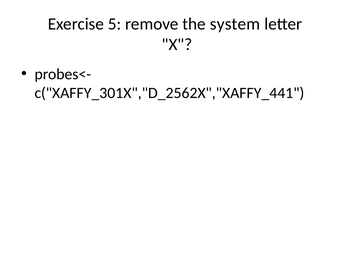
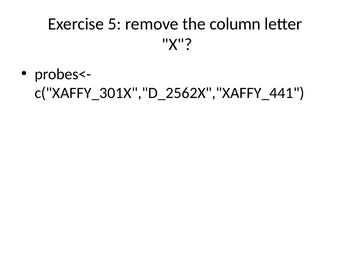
system: system -> column
